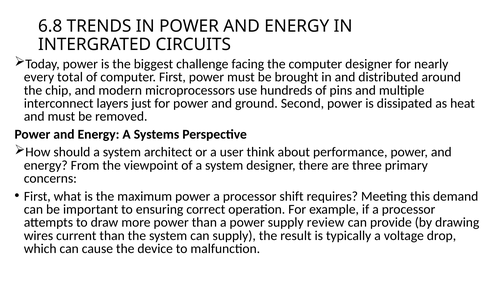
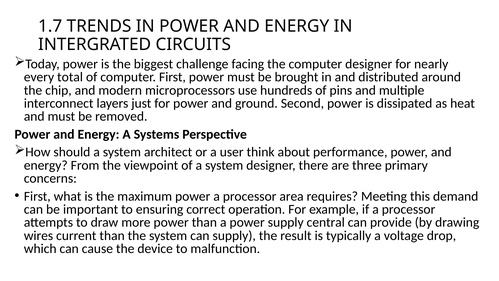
6.8: 6.8 -> 1.7
shift: shift -> area
review: review -> central
